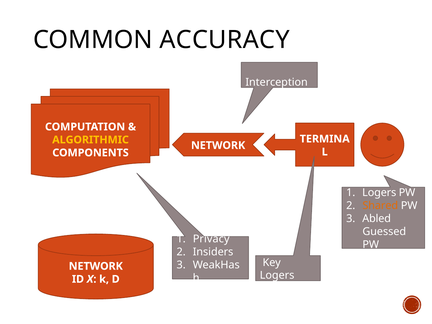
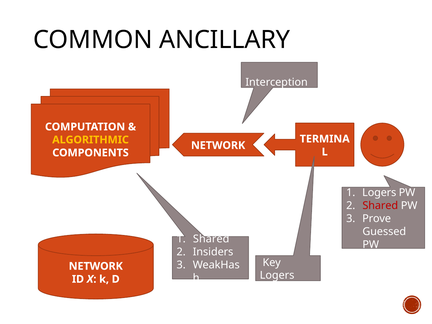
ACCURACY: ACCURACY -> ANCILLARY
Shared at (380, 206) colour: orange -> red
Abled: Abled -> Prove
Privacy at (211, 239): Privacy -> Shared
